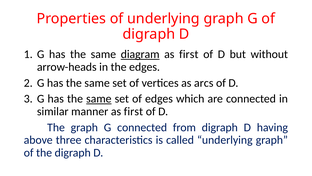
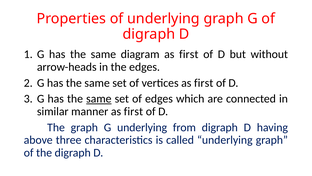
diagram underline: present -> none
vertices as arcs: arcs -> first
G connected: connected -> underlying
